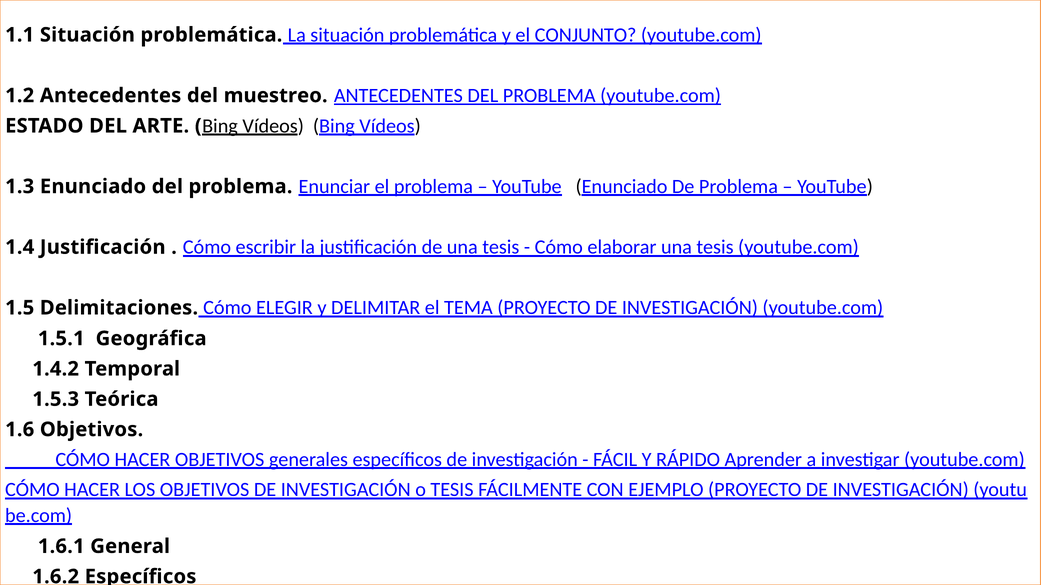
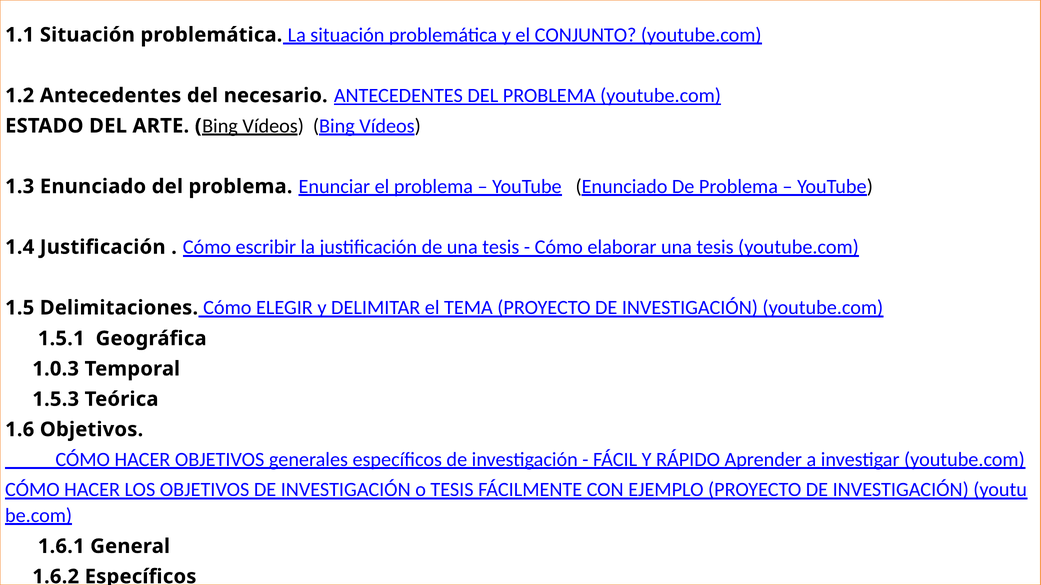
muestreo: muestreo -> necesario
1.4.2: 1.4.2 -> 1.0.3
